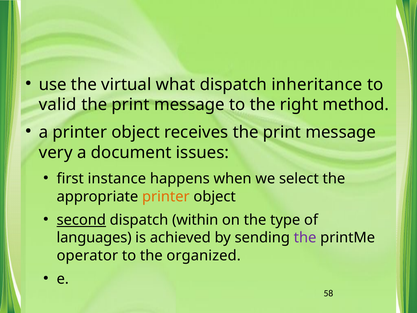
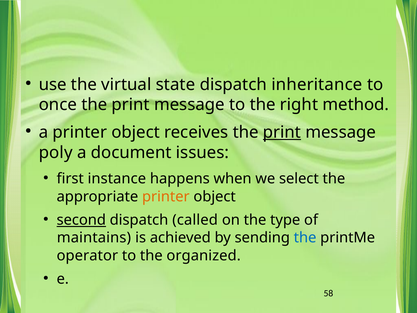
what: what -> state
valid: valid -> once
print at (282, 132) underline: none -> present
very: very -> poly
within: within -> called
languages: languages -> maintains
the at (305, 238) colour: purple -> blue
